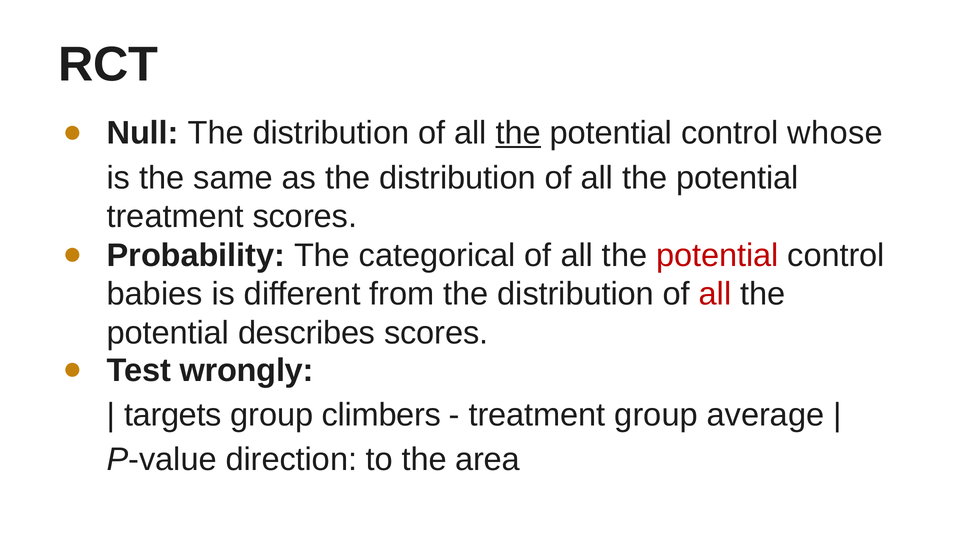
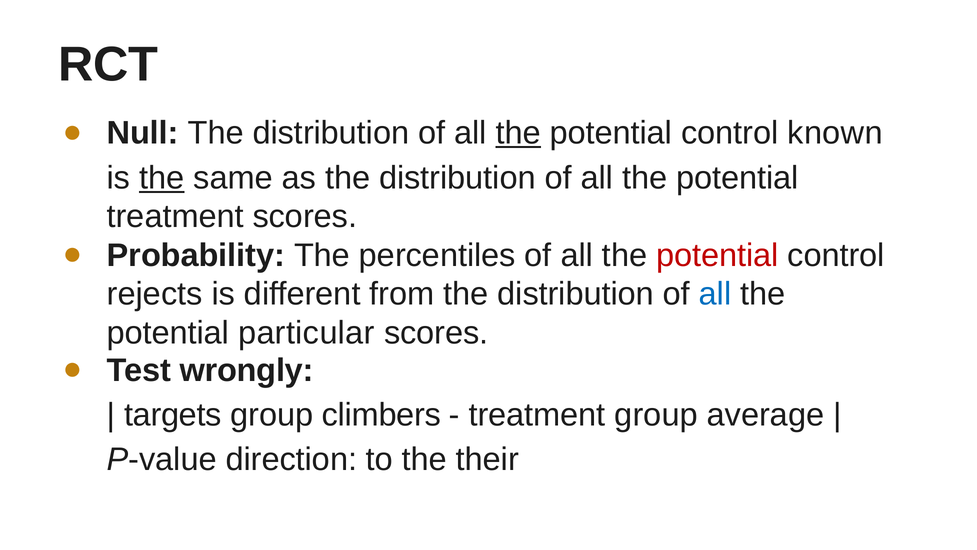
whose: whose -> known
the at (162, 178) underline: none -> present
categorical: categorical -> percentiles
babies: babies -> rejects
all at (715, 294) colour: red -> blue
describes: describes -> particular
area: area -> their
